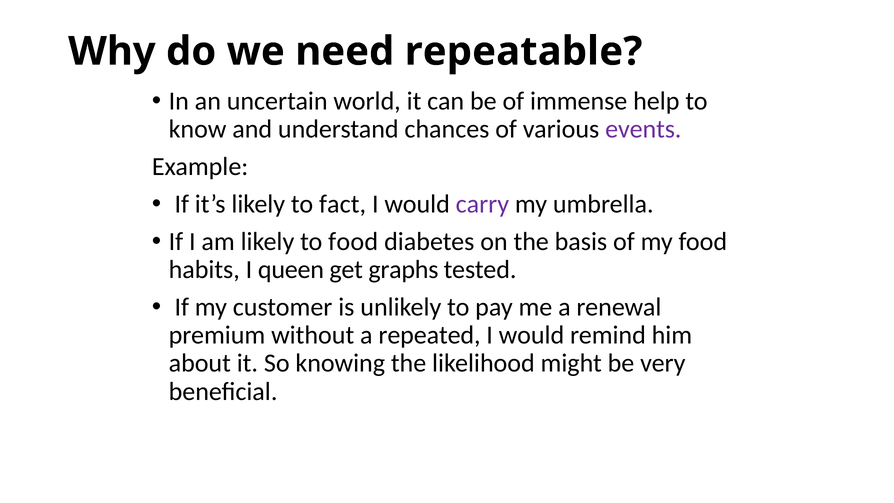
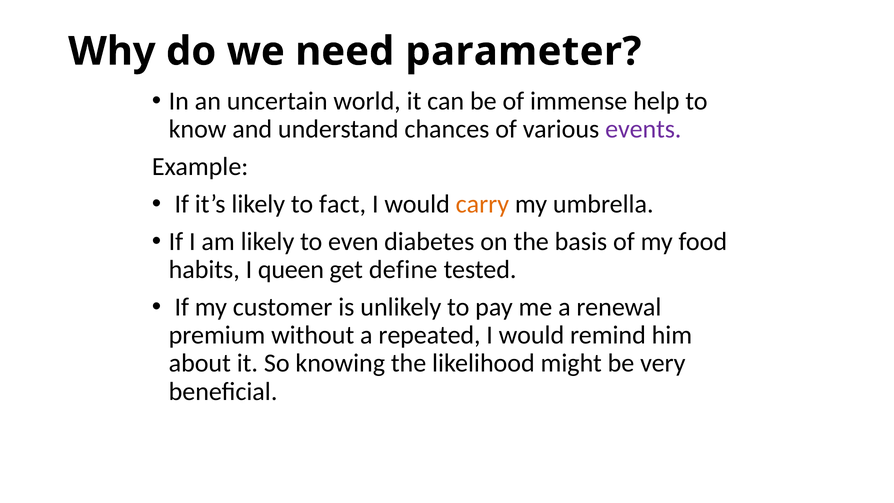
repeatable: repeatable -> parameter
carry colour: purple -> orange
to food: food -> even
graphs: graphs -> define
